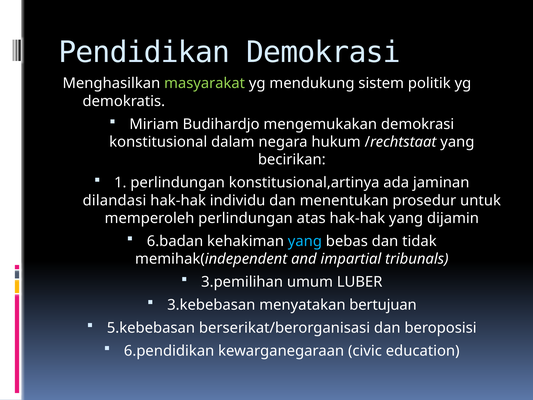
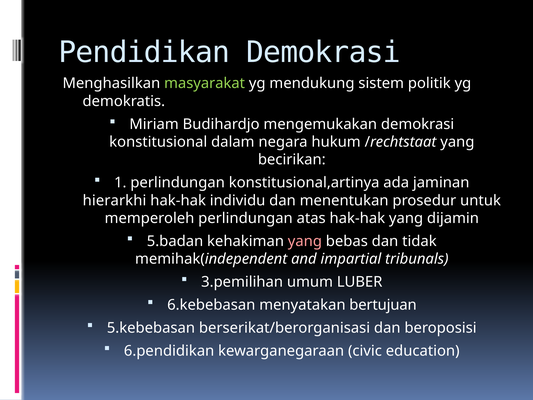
dilandasi: dilandasi -> hierarkhi
6.badan: 6.badan -> 5.badan
yang at (305, 241) colour: light blue -> pink
3.kebebasan: 3.kebebasan -> 6.kebebasan
